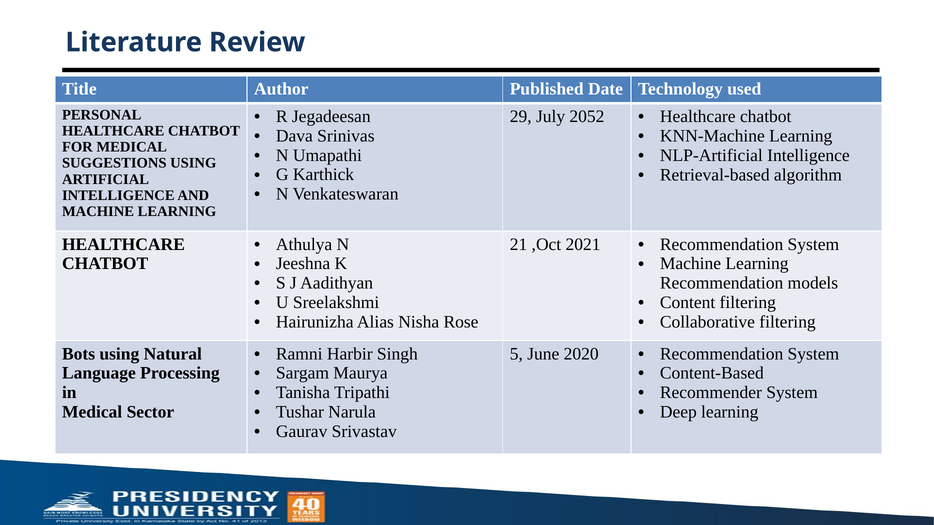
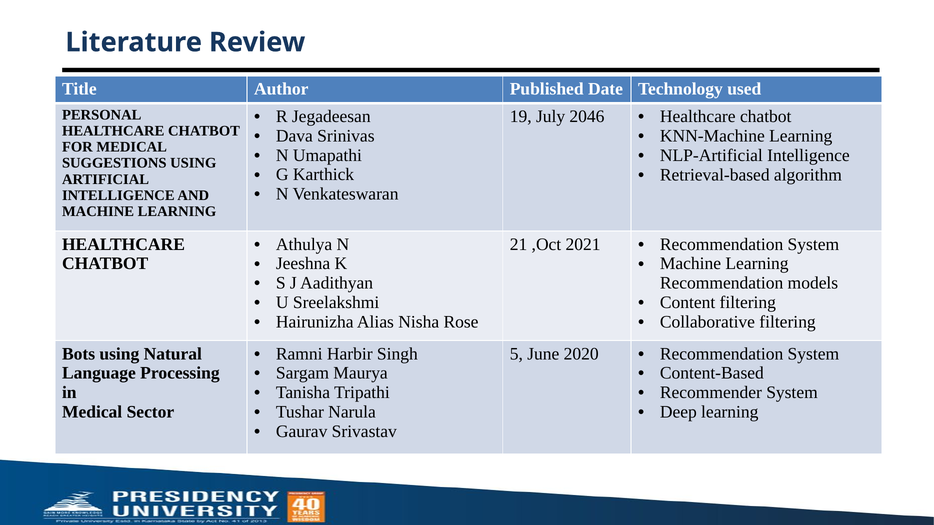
29: 29 -> 19
2052: 2052 -> 2046
